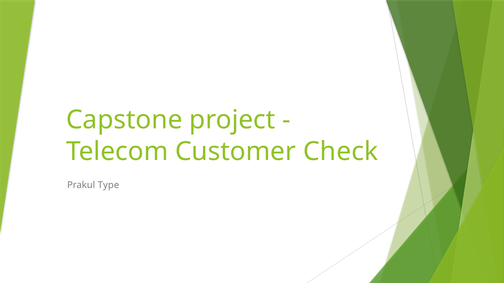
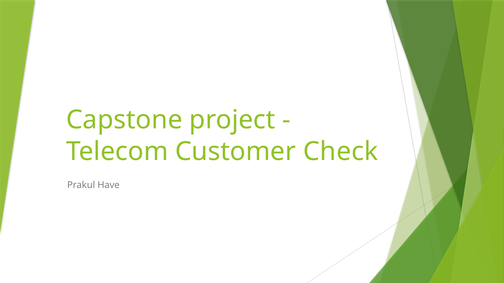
Type: Type -> Have
